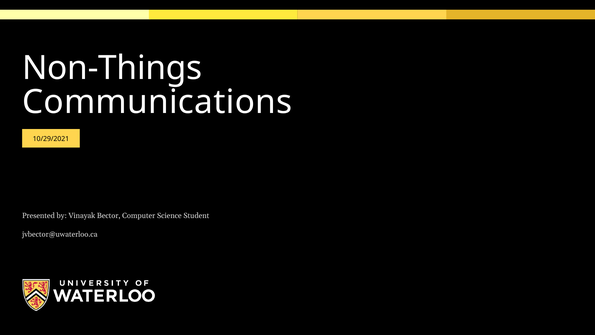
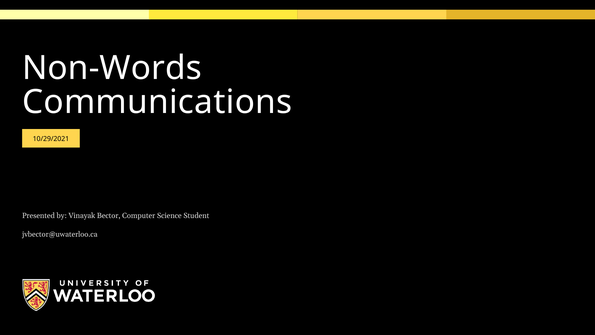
Non-Things: Non-Things -> Non-Words
